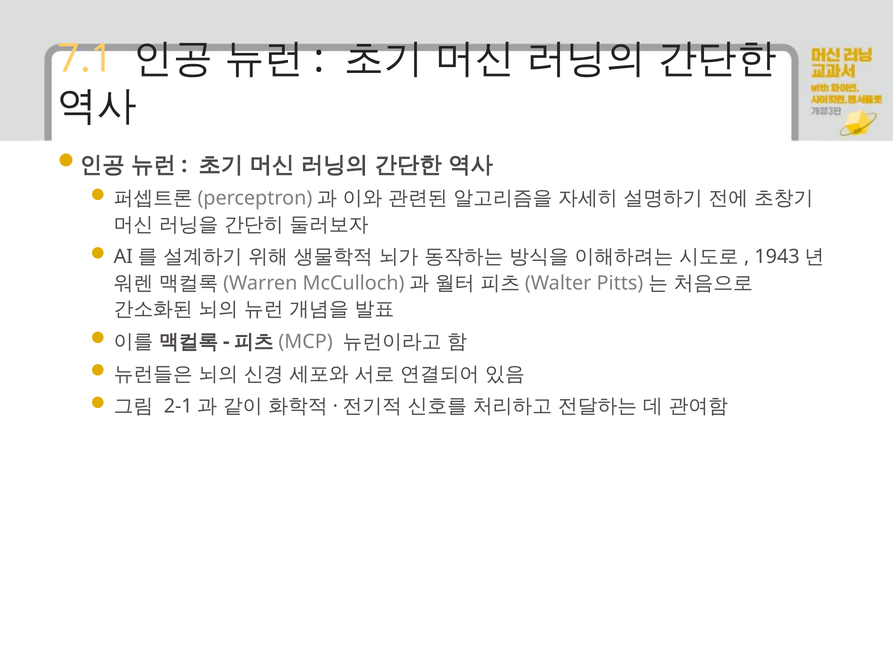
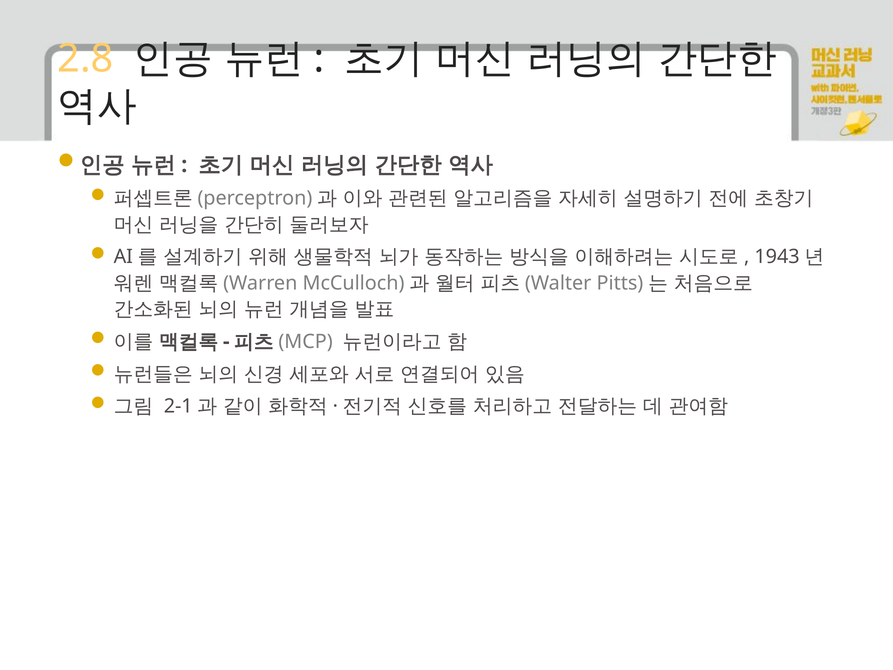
7.1: 7.1 -> 2.8
